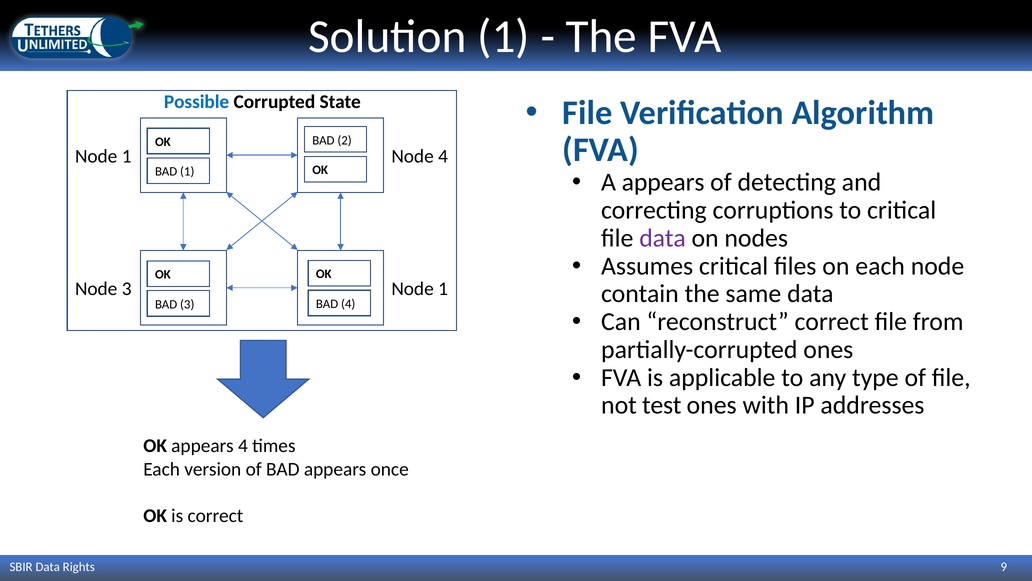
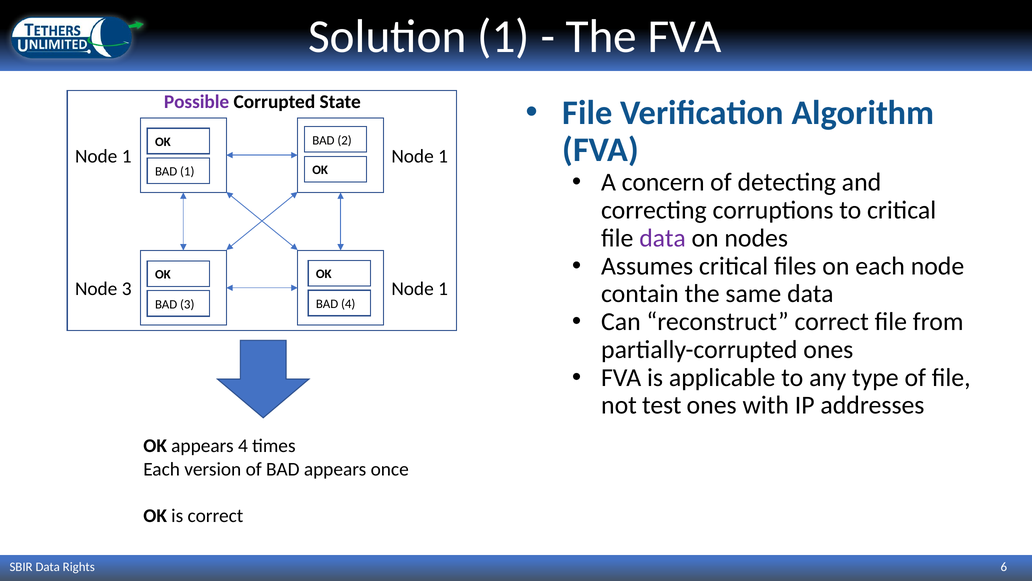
Possible colour: blue -> purple
4 at (443, 156): 4 -> 1
A appears: appears -> concern
9: 9 -> 6
